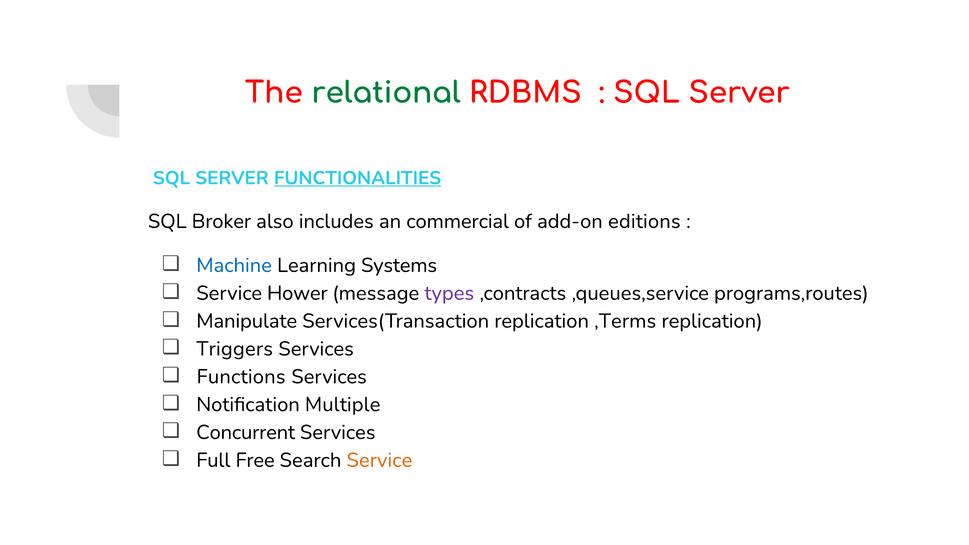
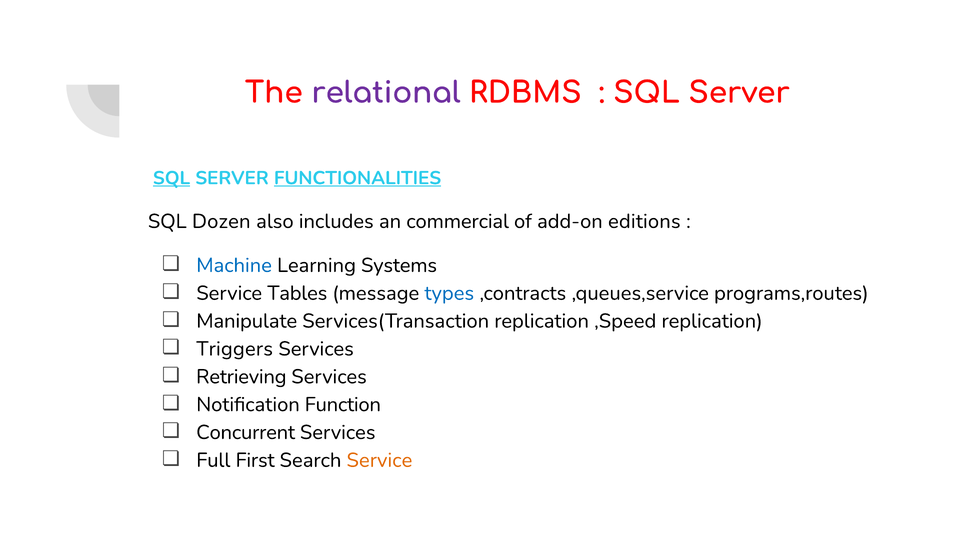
relational colour: green -> purple
SQL at (171, 178) underline: none -> present
Broker: Broker -> Dozen
Hower: Hower -> Tables
types colour: purple -> blue
,Terms: ,Terms -> ,Speed
Functions: Functions -> Retrieving
Multiple: Multiple -> Function
Free: Free -> First
